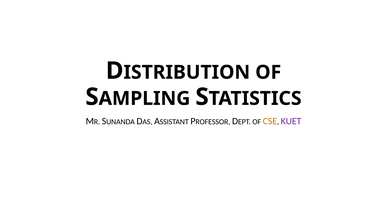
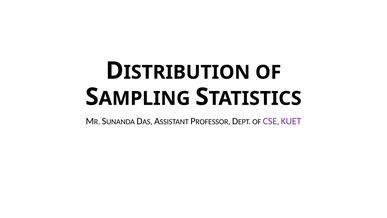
CSE colour: orange -> purple
